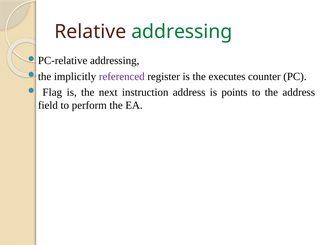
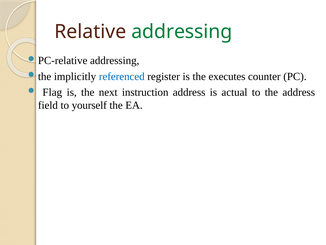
referenced colour: purple -> blue
points: points -> actual
perform: perform -> yourself
